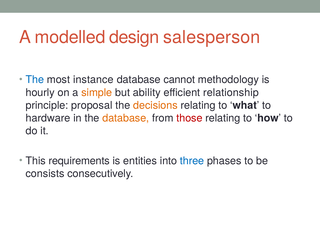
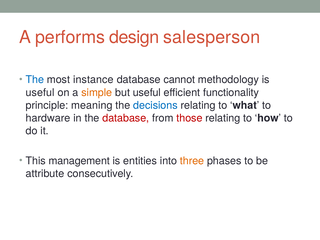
modelled: modelled -> performs
hourly at (40, 92): hourly -> useful
but ability: ability -> useful
relationship: relationship -> functionality
proposal: proposal -> meaning
decisions colour: orange -> blue
database at (126, 118) colour: orange -> red
requirements: requirements -> management
three colour: blue -> orange
consists: consists -> attribute
